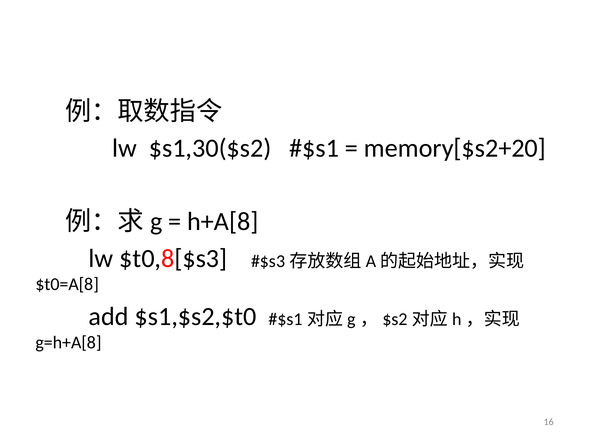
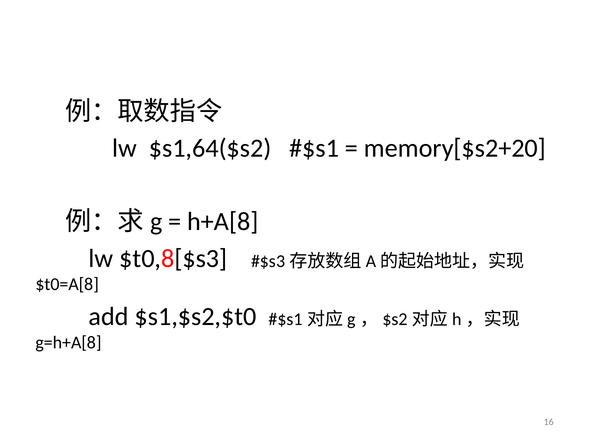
$s1,30($s2: $s1,30($s2 -> $s1,64($s2
